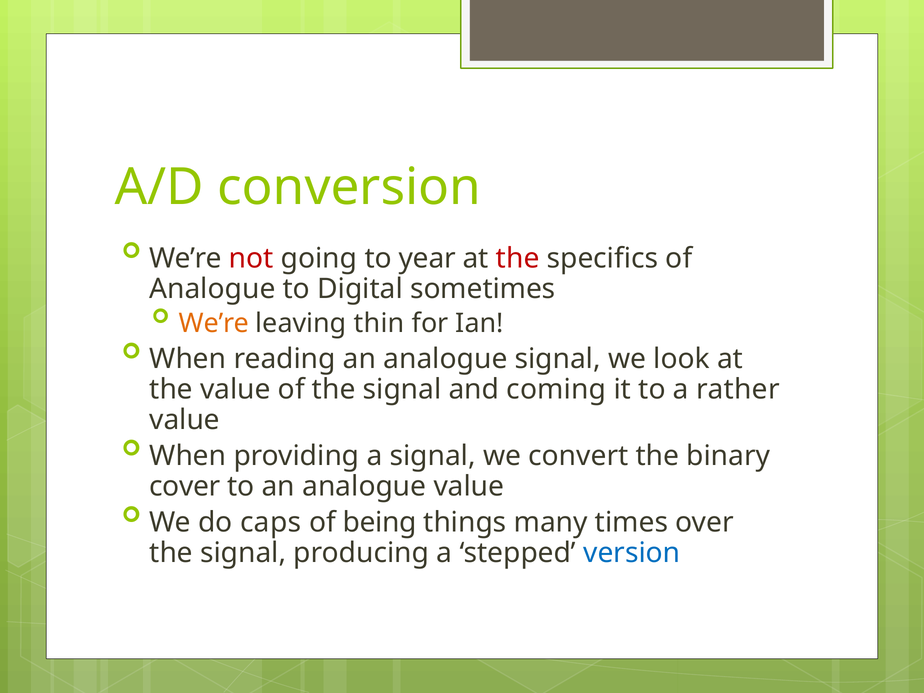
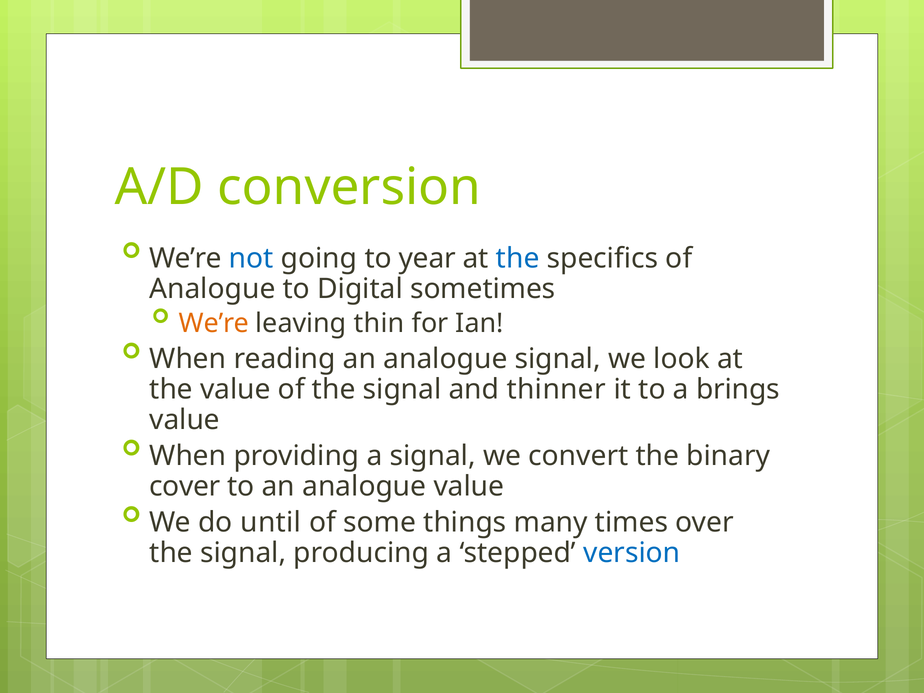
not colour: red -> blue
the at (518, 258) colour: red -> blue
coming: coming -> thinner
rather: rather -> brings
caps: caps -> until
being: being -> some
